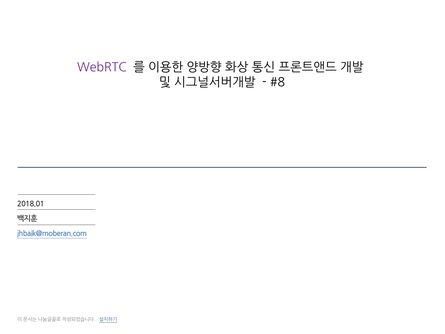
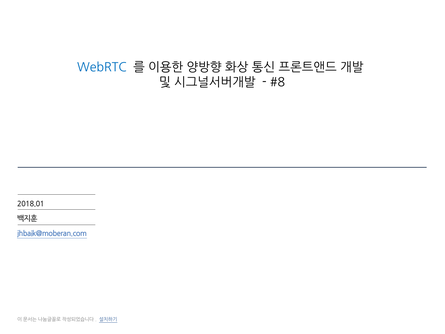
WebRTC colour: purple -> blue
